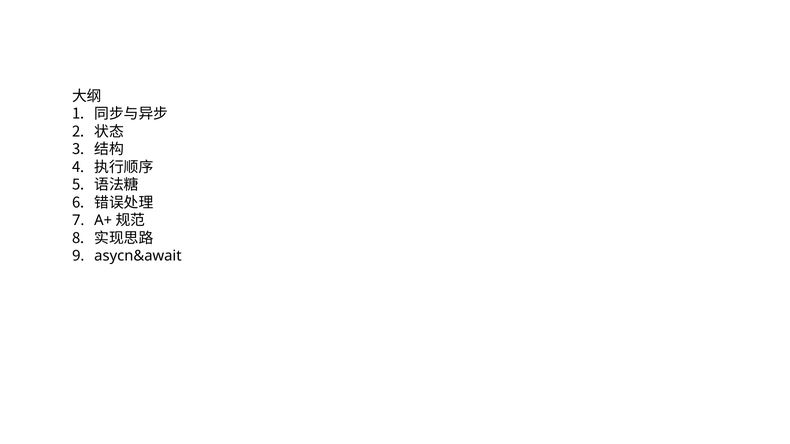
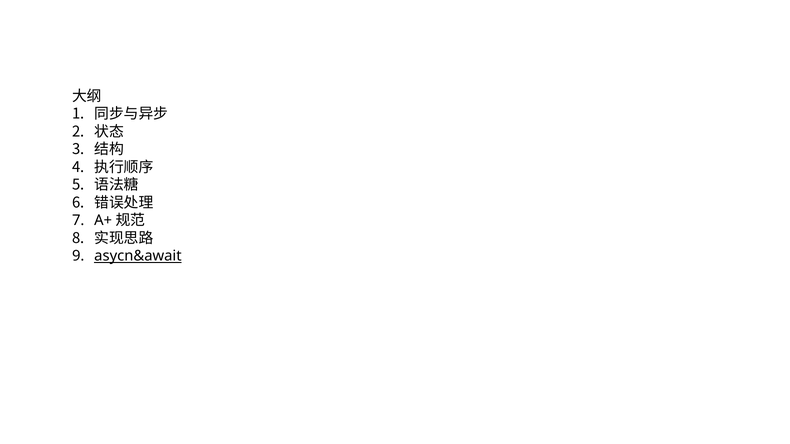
asycn&await underline: none -> present
